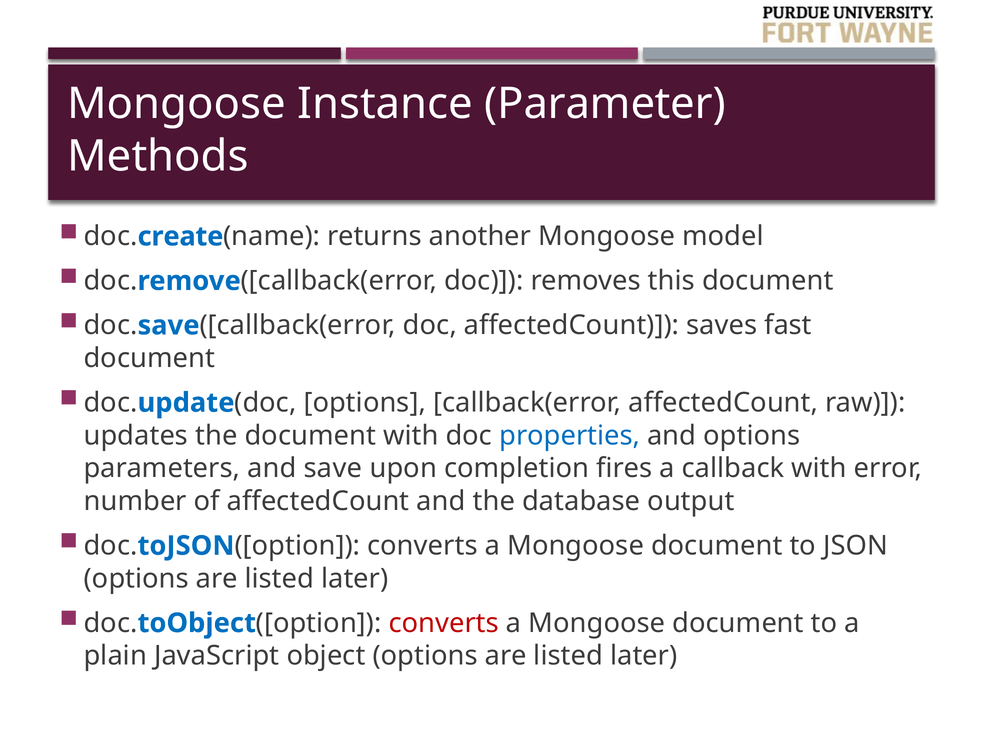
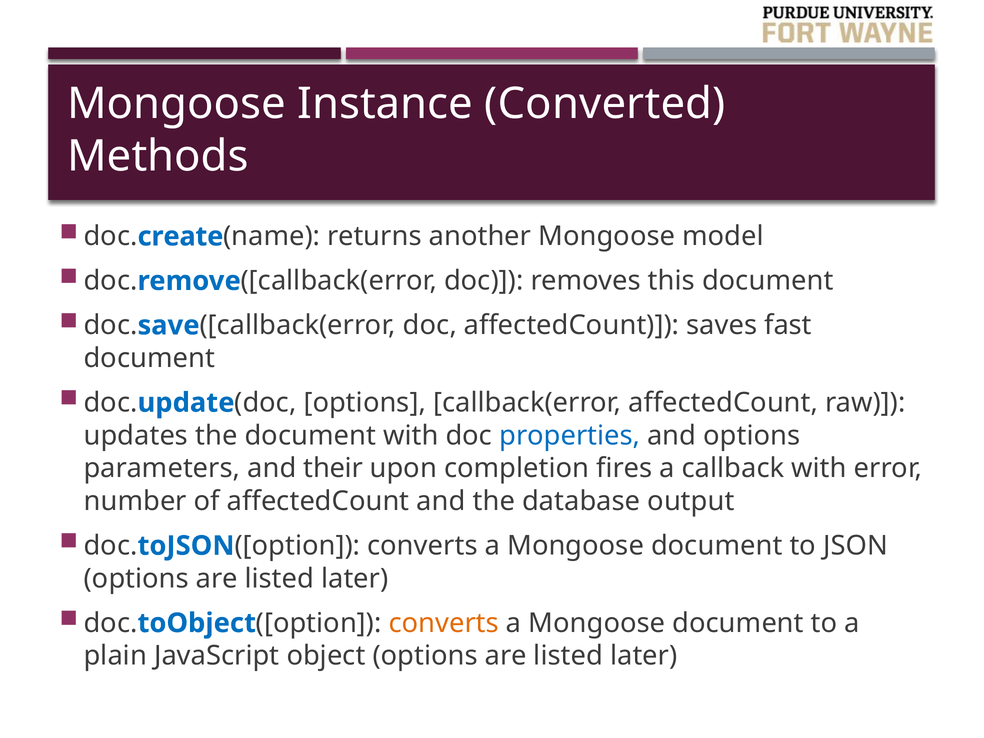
Parameter: Parameter -> Converted
and save: save -> their
converts at (444, 623) colour: red -> orange
